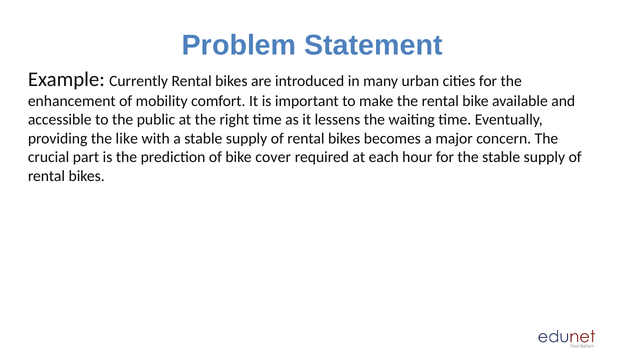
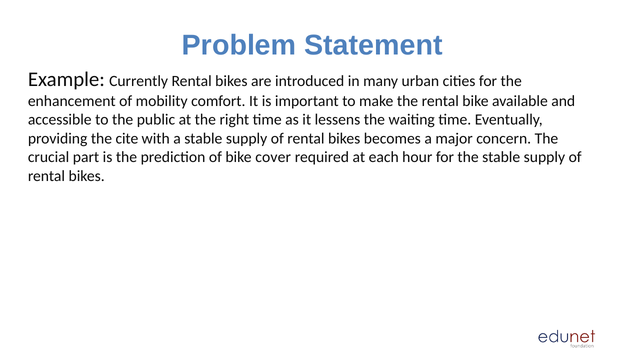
like: like -> cite
